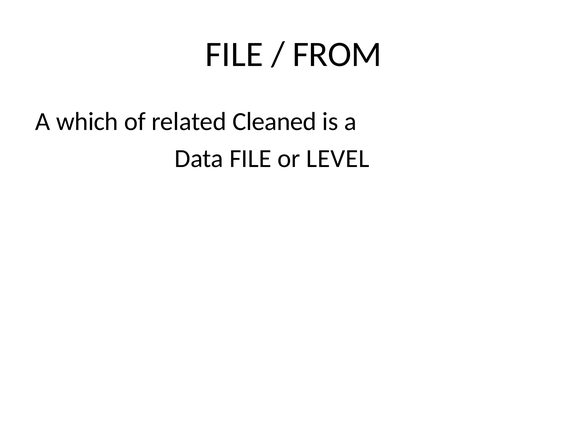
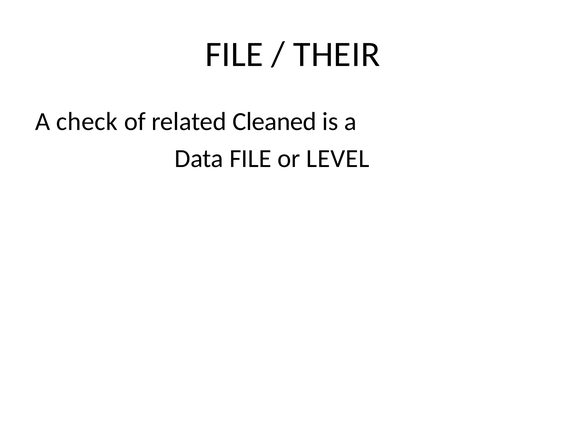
FROM: FROM -> THEIR
which: which -> check
